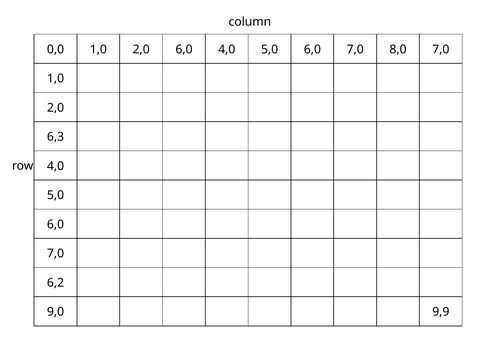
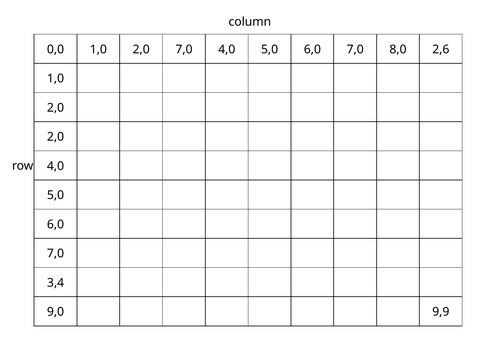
2,0 6,0: 6,0 -> 7,0
8,0 7,0: 7,0 -> 2,6
6,3 at (56, 137): 6,3 -> 2,0
6,2: 6,2 -> 3,4
